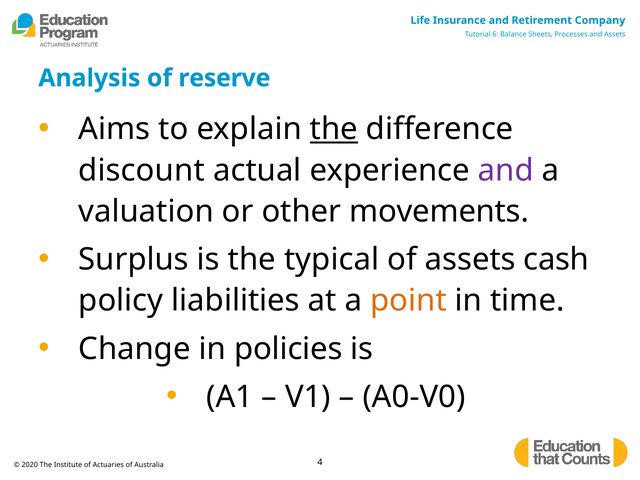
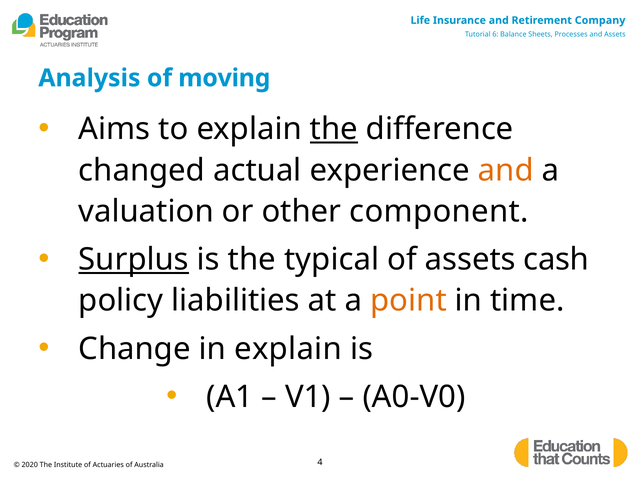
reserve: reserve -> moving
discount: discount -> changed
and at (506, 170) colour: purple -> orange
movements: movements -> component
Surplus underline: none -> present
in policies: policies -> explain
